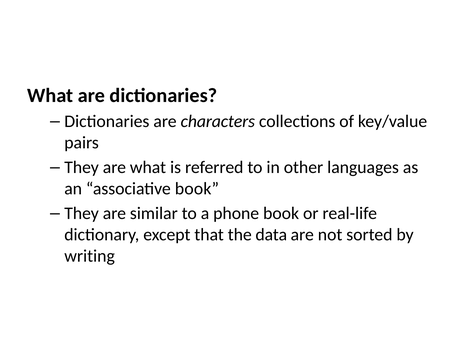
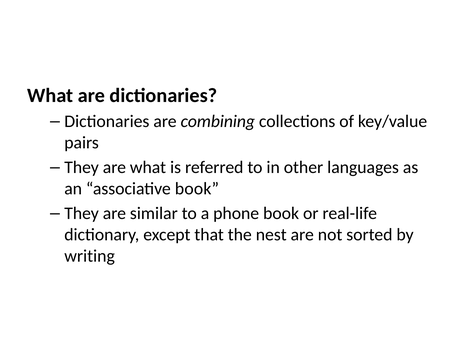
characters: characters -> combining
data: data -> nest
